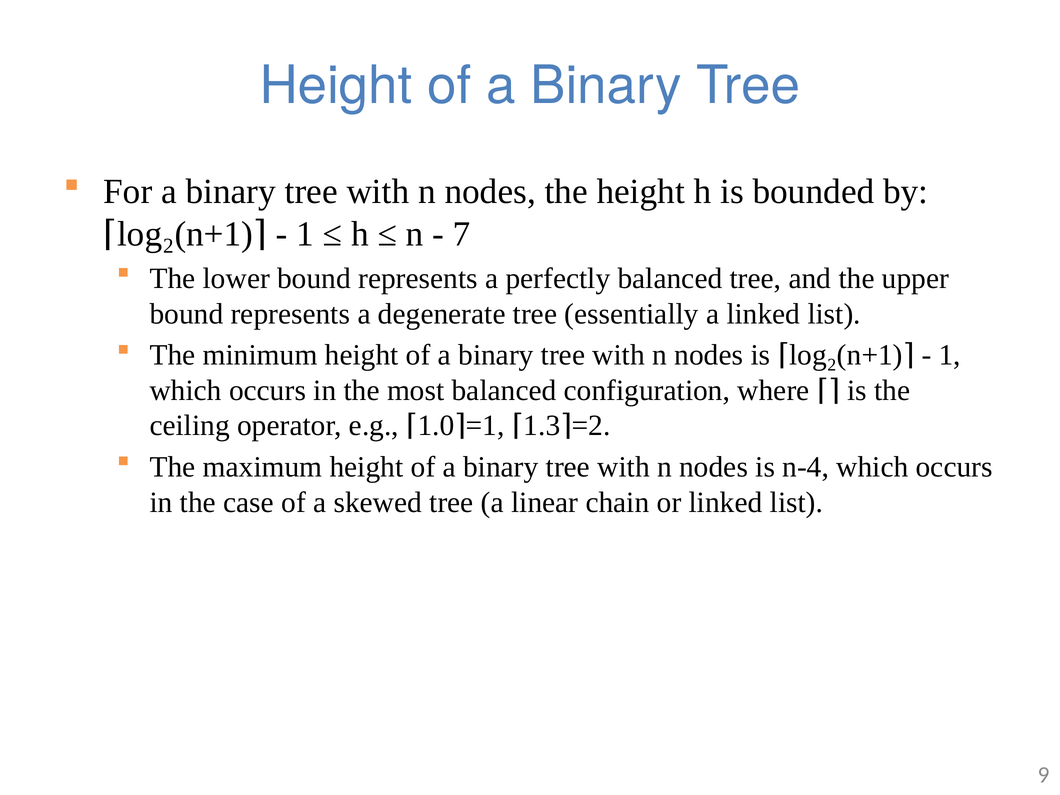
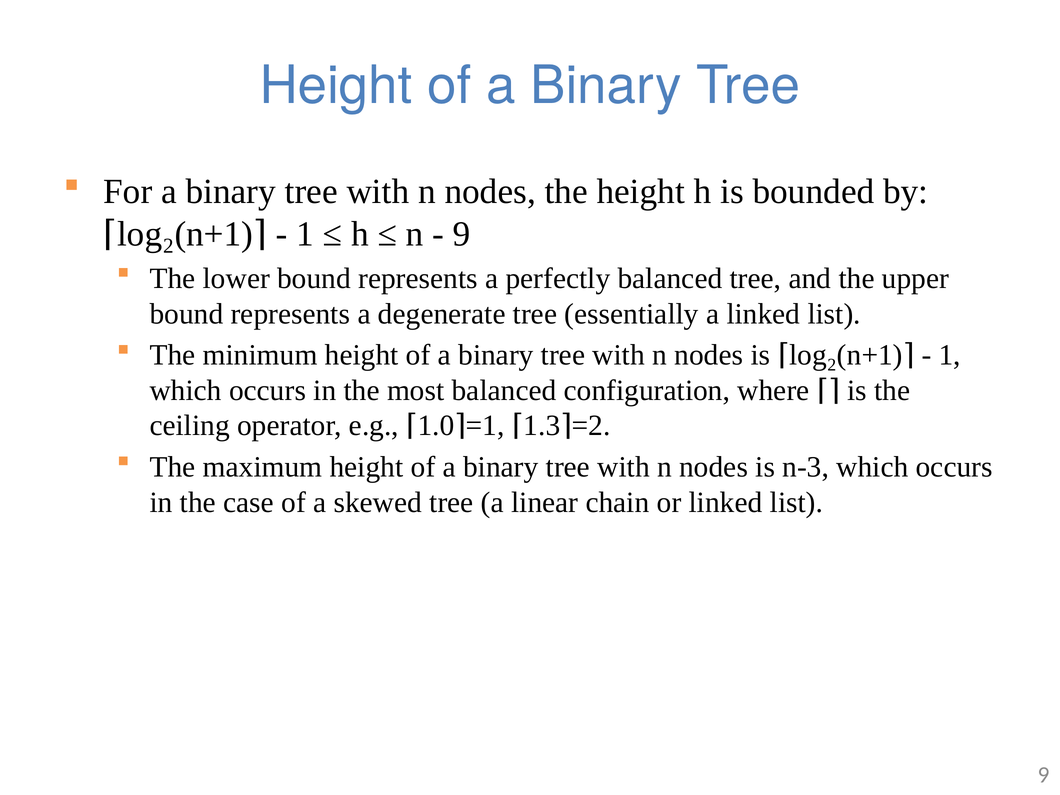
7 at (462, 234): 7 -> 9
n-4: n-4 -> n-3
